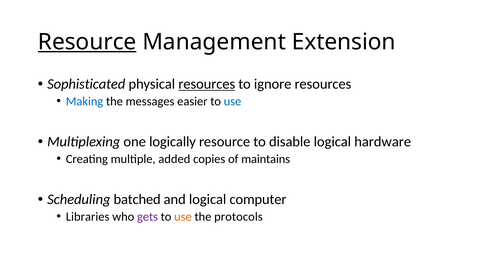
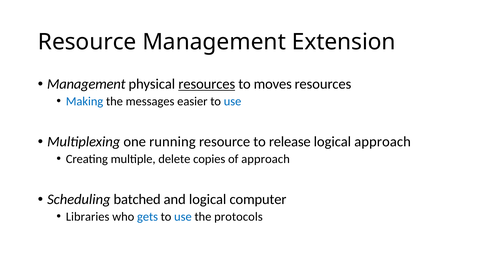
Resource at (87, 42) underline: present -> none
Sophisticated at (86, 84): Sophisticated -> Management
ignore: ignore -> moves
logically: logically -> running
disable: disable -> release
logical hardware: hardware -> approach
added: added -> delete
of maintains: maintains -> approach
gets colour: purple -> blue
use at (183, 216) colour: orange -> blue
